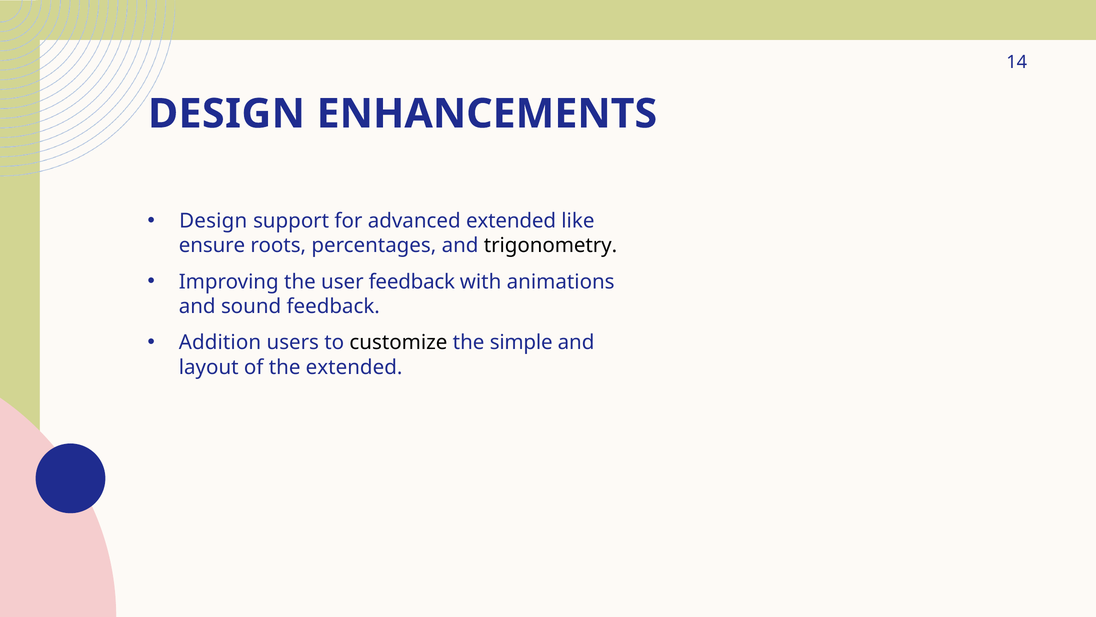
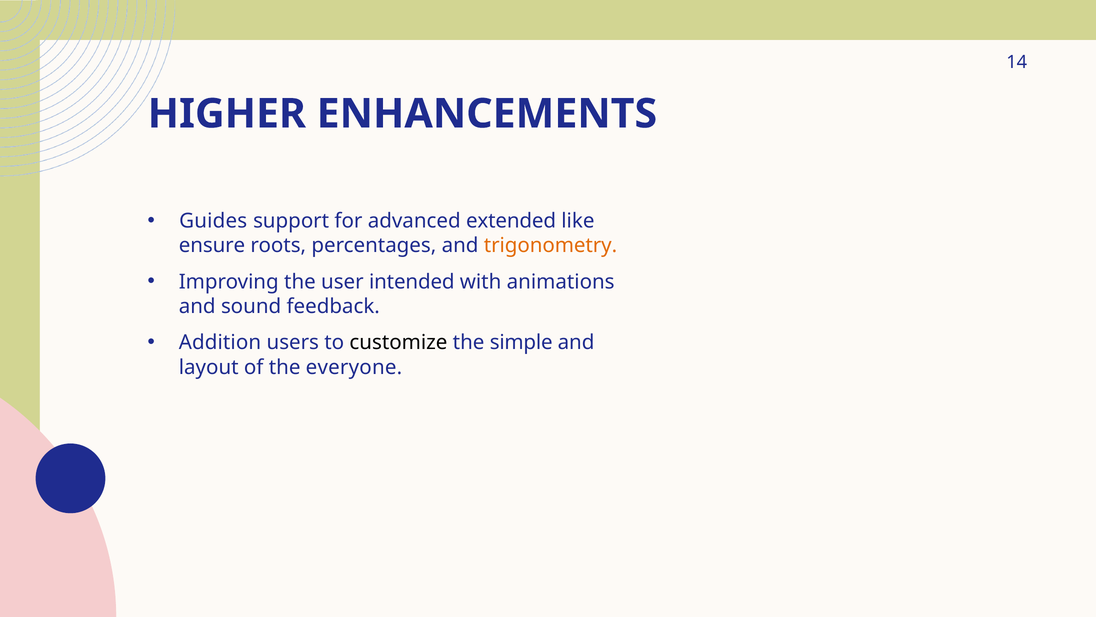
DESIGN at (227, 114): DESIGN -> HIGHER
Design at (213, 221): Design -> Guides
trigonometry colour: black -> orange
user feedback: feedback -> intended
the extended: extended -> everyone
